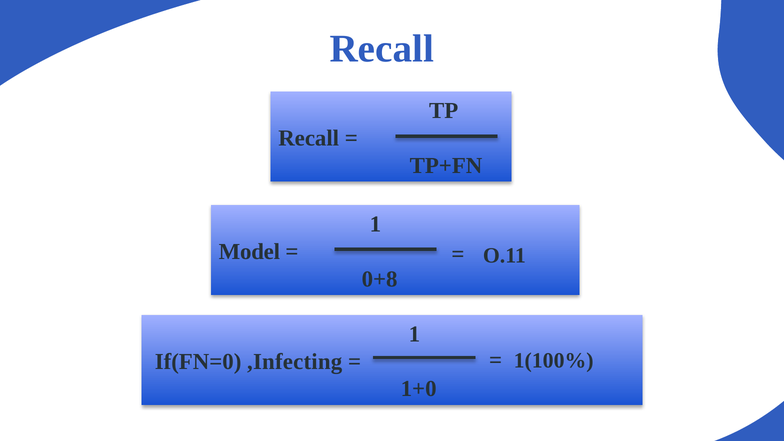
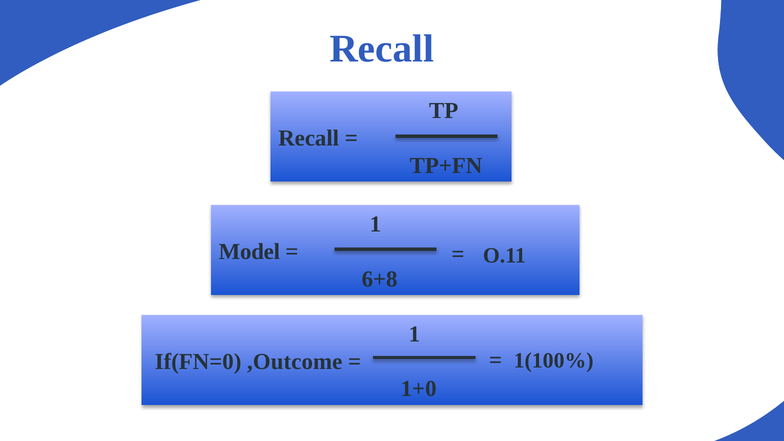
0+8: 0+8 -> 6+8
,Infecting: ,Infecting -> ,Outcome
